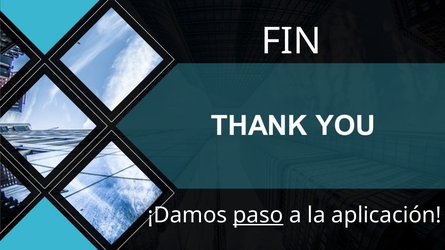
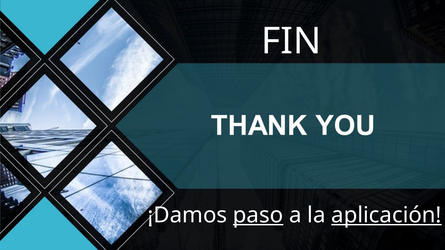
aplicación underline: none -> present
